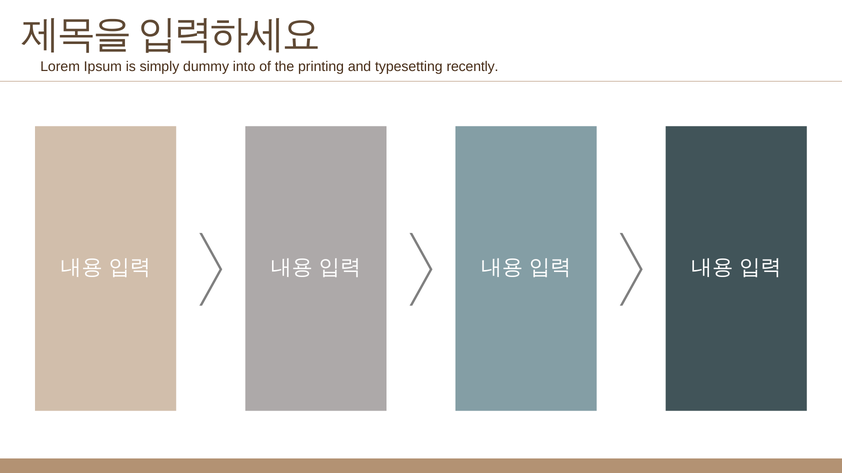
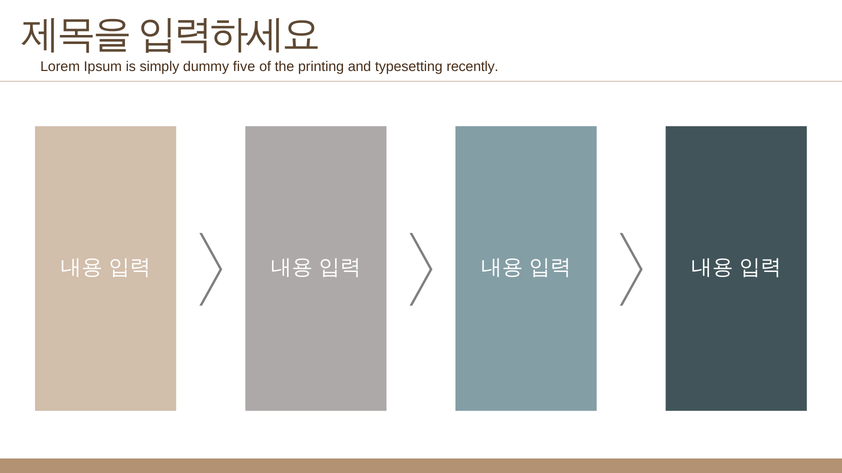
into: into -> five
